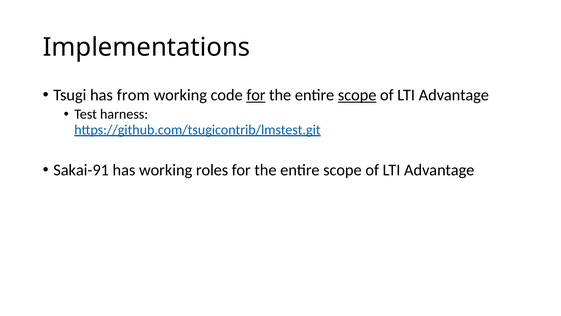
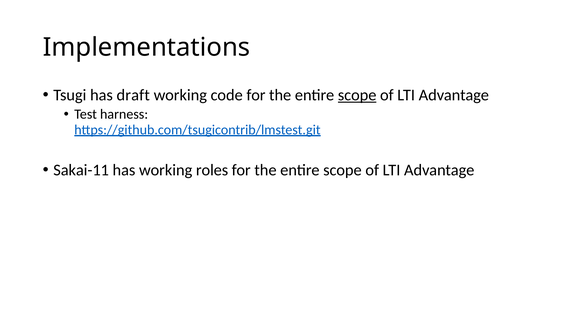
from: from -> draft
for at (256, 95) underline: present -> none
Sakai-91: Sakai-91 -> Sakai-11
